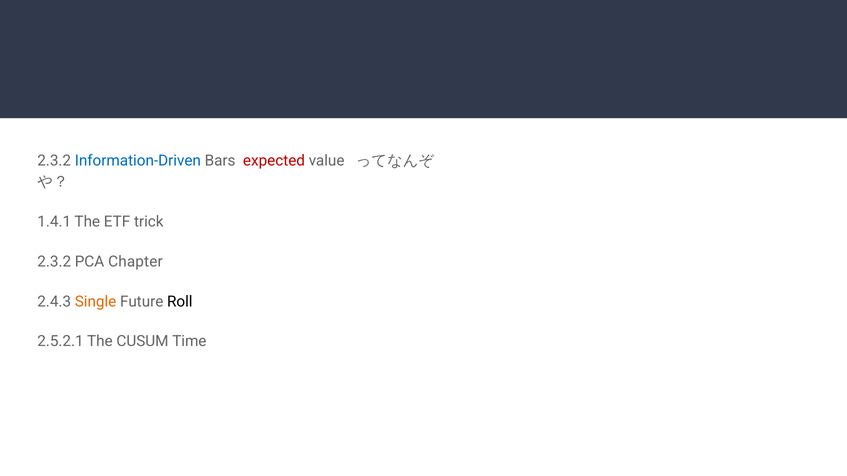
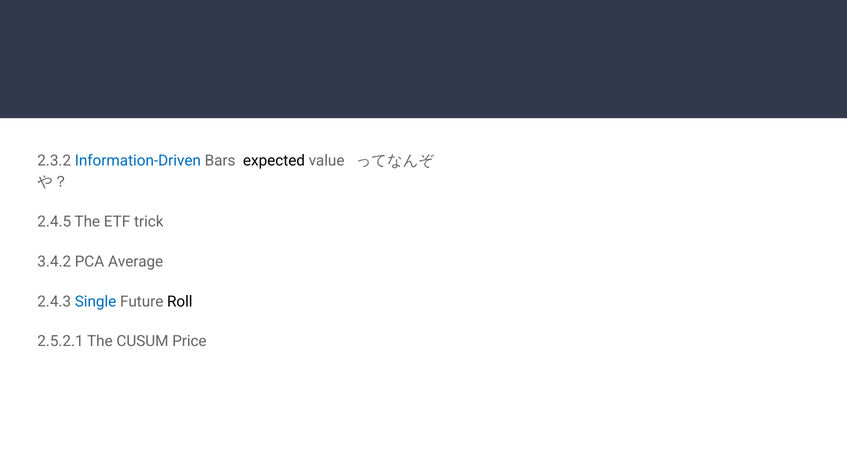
expected colour: red -> black
1.4.1: 1.4.1 -> 2.4.5
2.3.2 at (54, 262): 2.3.2 -> 3.4.2
Chapter: Chapter -> Average
Single colour: orange -> blue
Time: Time -> Price
